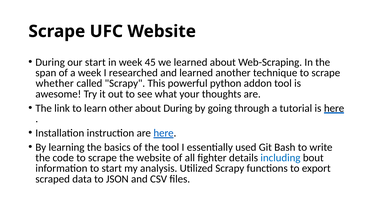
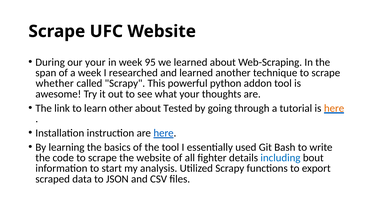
our start: start -> your
45: 45 -> 95
about During: During -> Tested
here at (334, 108) colour: black -> orange
